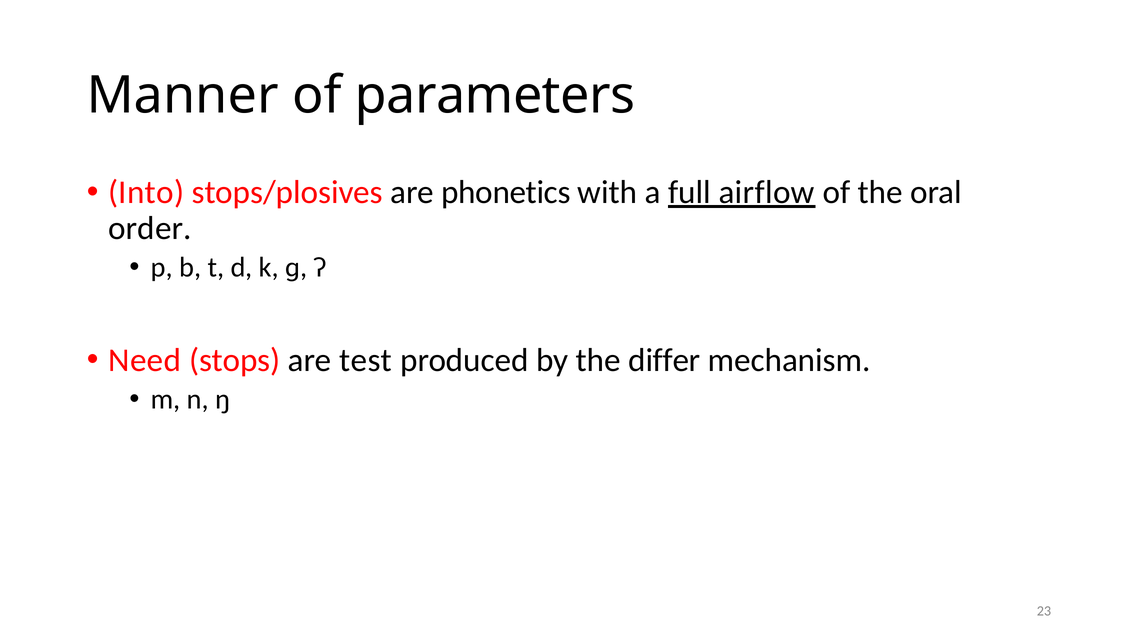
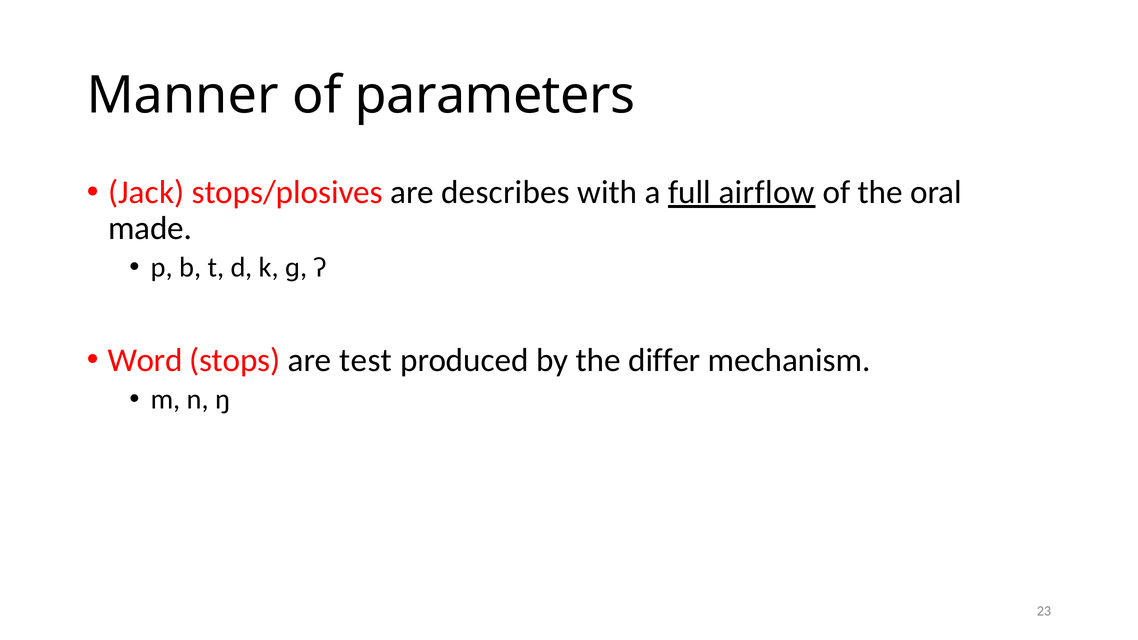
Into: Into -> Jack
phonetics: phonetics -> describes
order: order -> made
Need: Need -> Word
